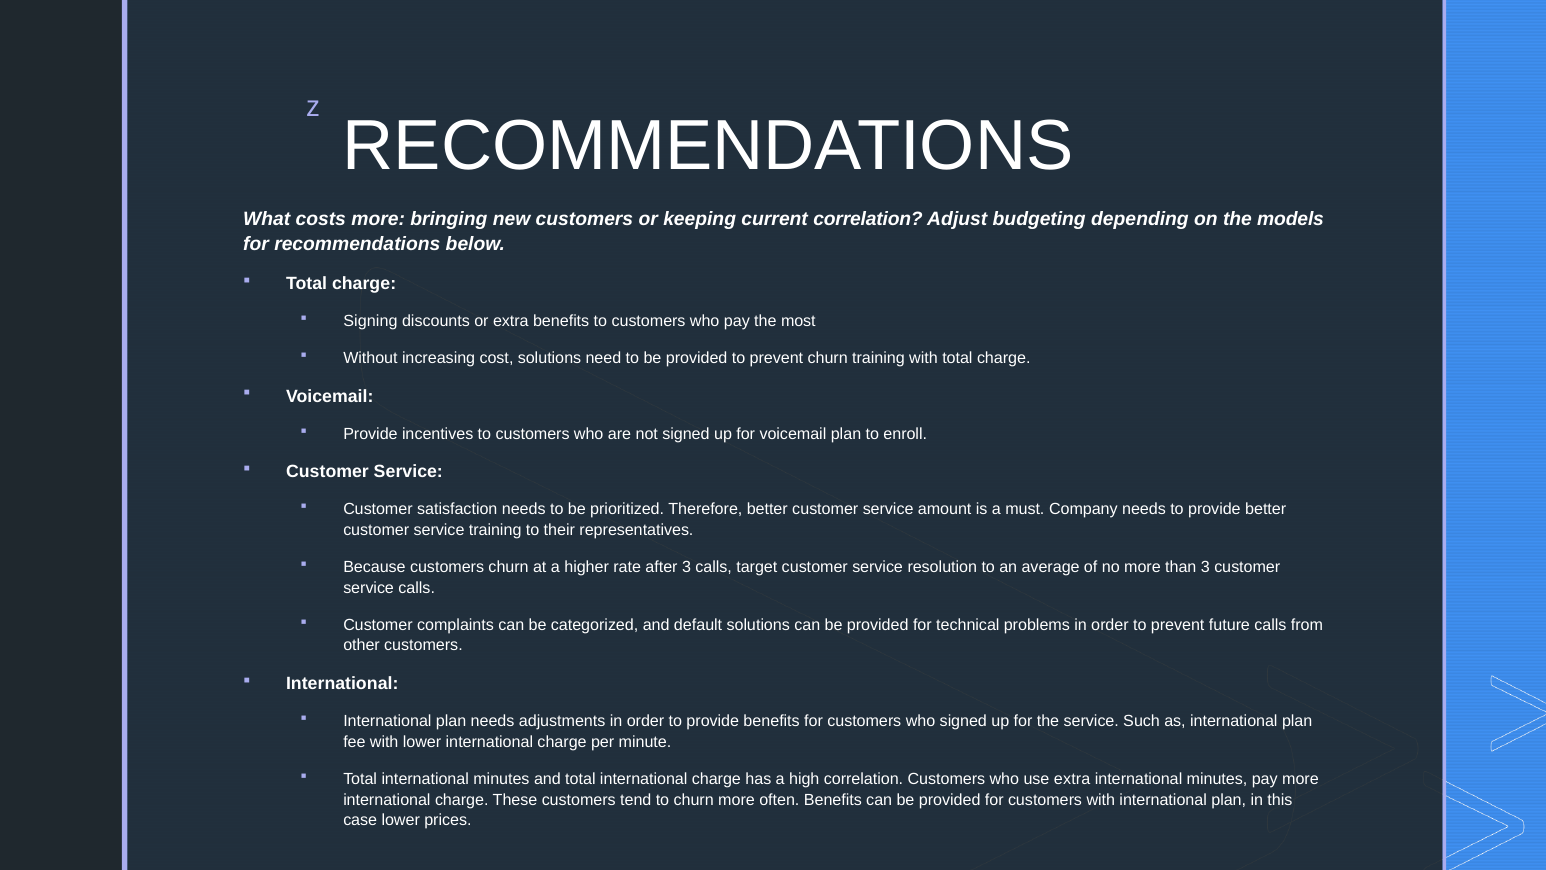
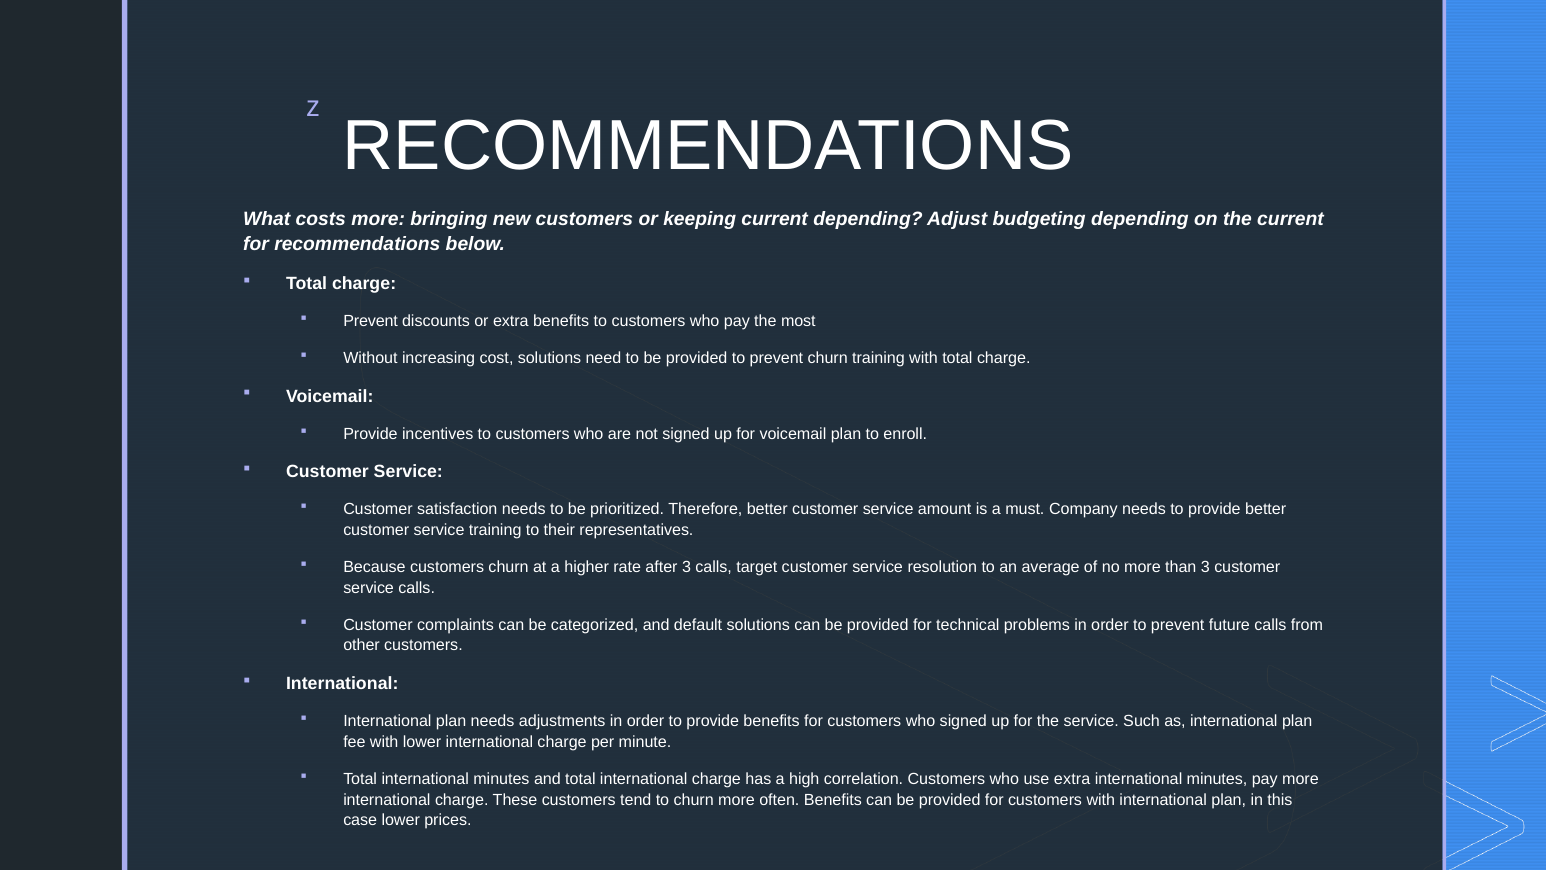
current correlation: correlation -> depending
the models: models -> current
Signing at (370, 321): Signing -> Prevent
